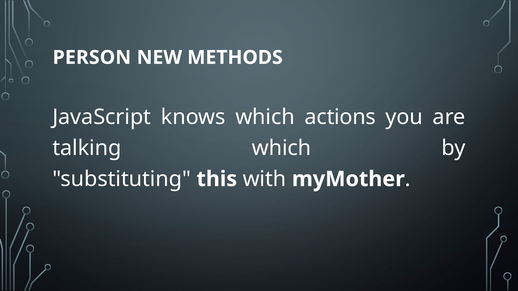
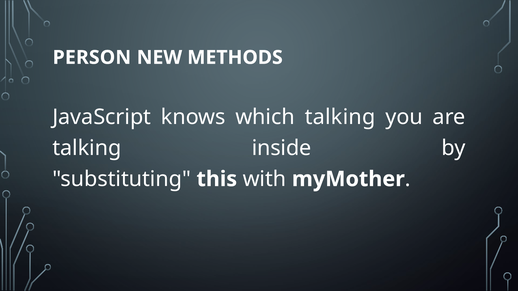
which actions: actions -> talking
talking which: which -> inside
